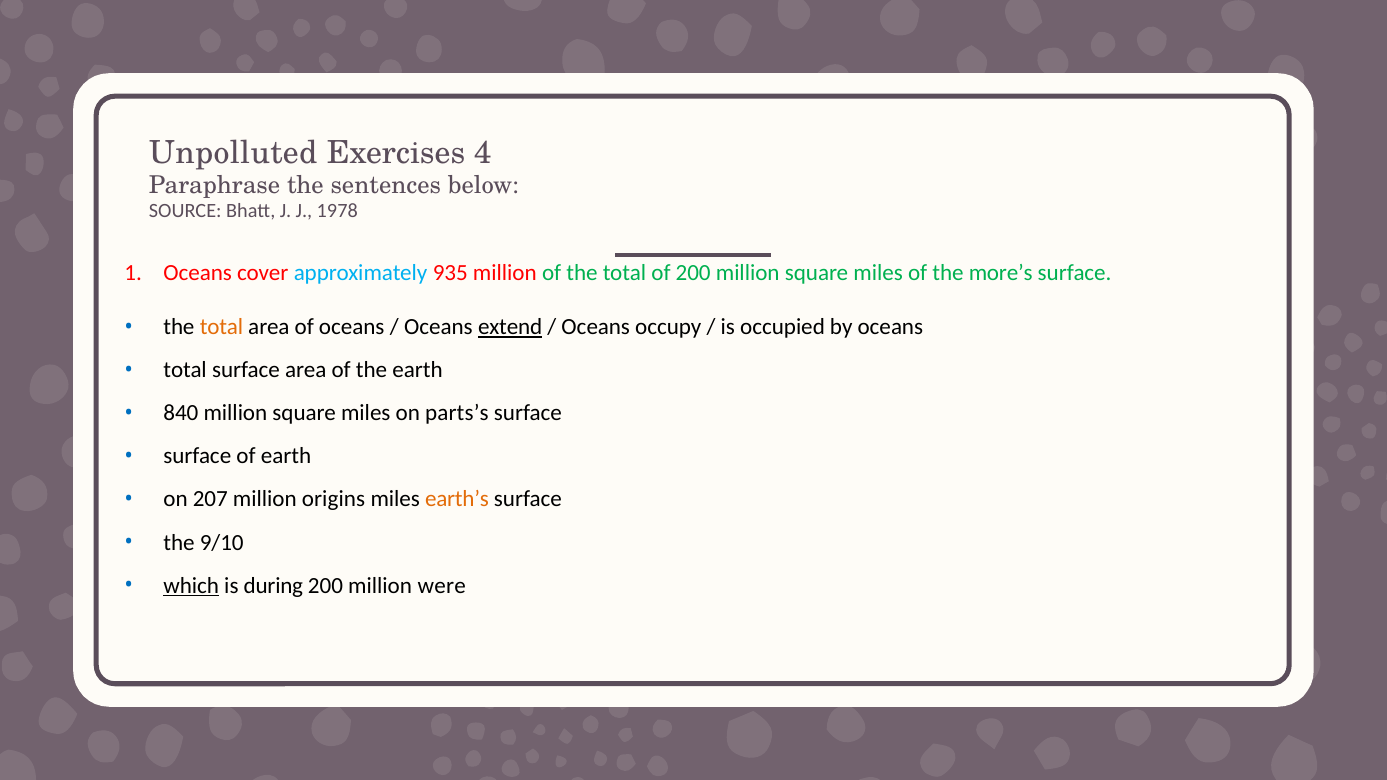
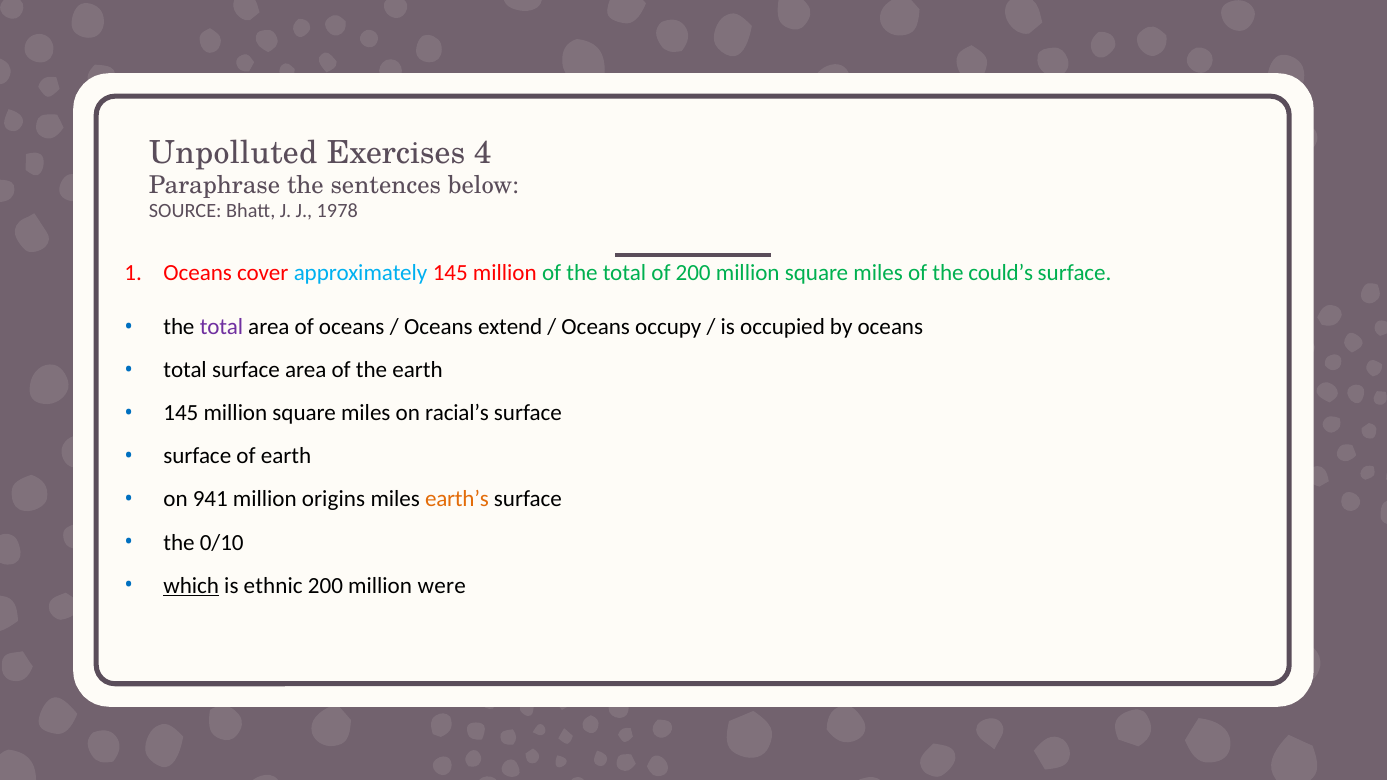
approximately 935: 935 -> 145
more’s: more’s -> could’s
total at (221, 327) colour: orange -> purple
extend underline: present -> none
840 at (181, 413): 840 -> 145
parts’s: parts’s -> racial’s
207: 207 -> 941
9/10: 9/10 -> 0/10
during: during -> ethnic
